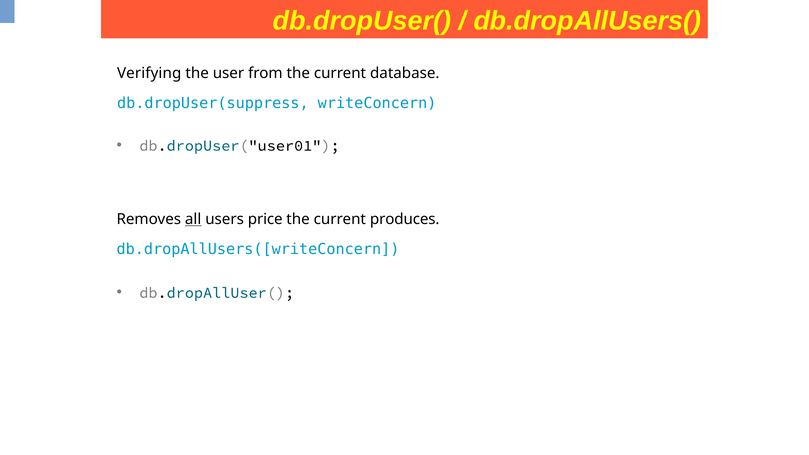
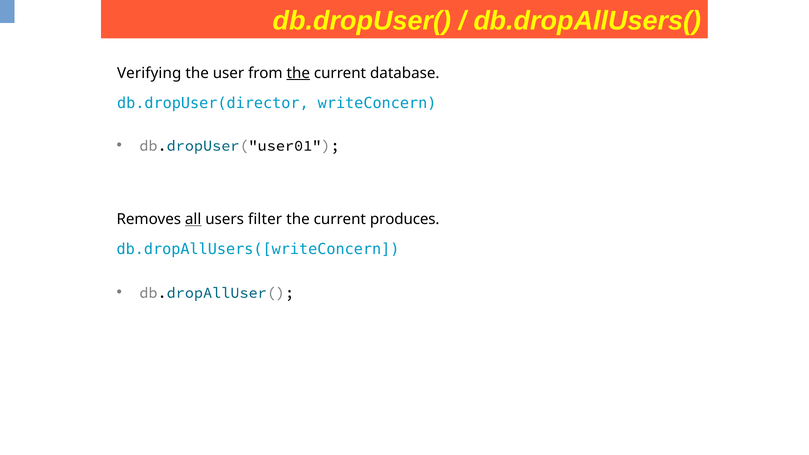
the at (298, 73) underline: none -> present
db.dropUser(suppress: db.dropUser(suppress -> db.dropUser(director
price: price -> filter
